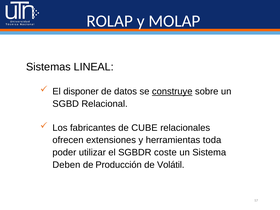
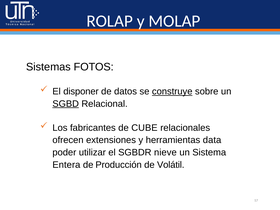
LINEAL: LINEAL -> FOTOS
SGBD underline: none -> present
toda: toda -> data
coste: coste -> nieve
Deben: Deben -> Entera
